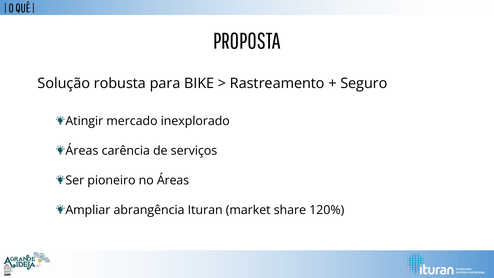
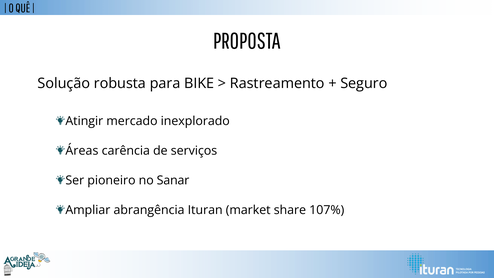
no Áreas: Áreas -> Sanar
120%: 120% -> 107%
